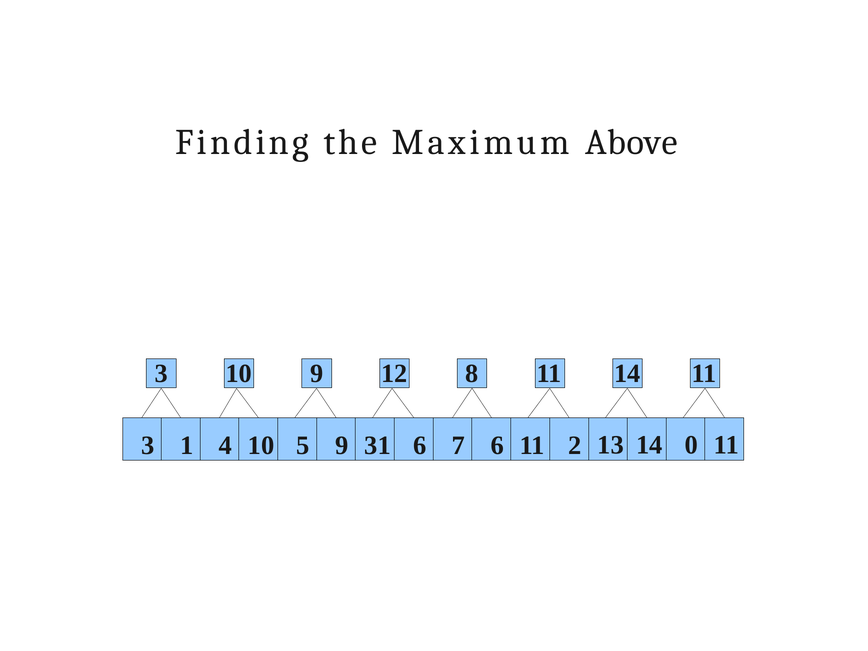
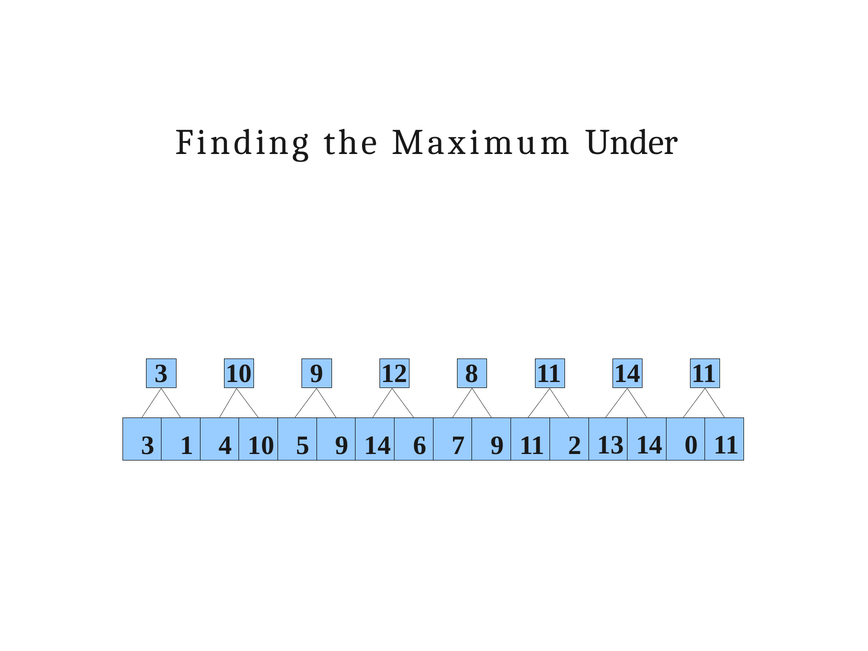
Above: Above -> Under
9 31: 31 -> 14
7 6: 6 -> 9
